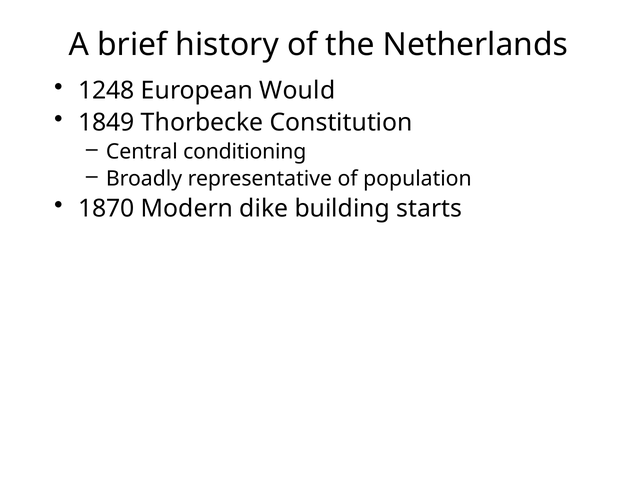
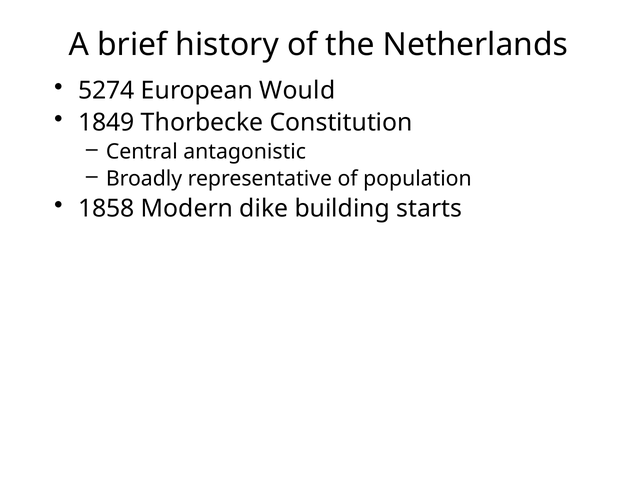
1248: 1248 -> 5274
conditioning: conditioning -> antagonistic
1870: 1870 -> 1858
